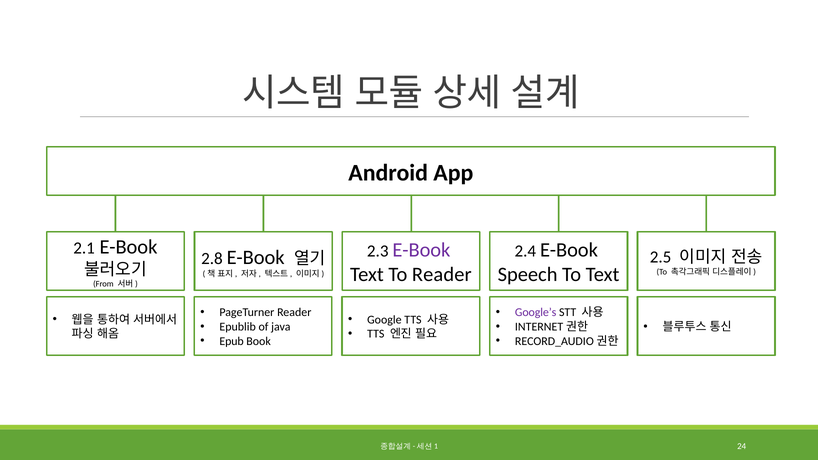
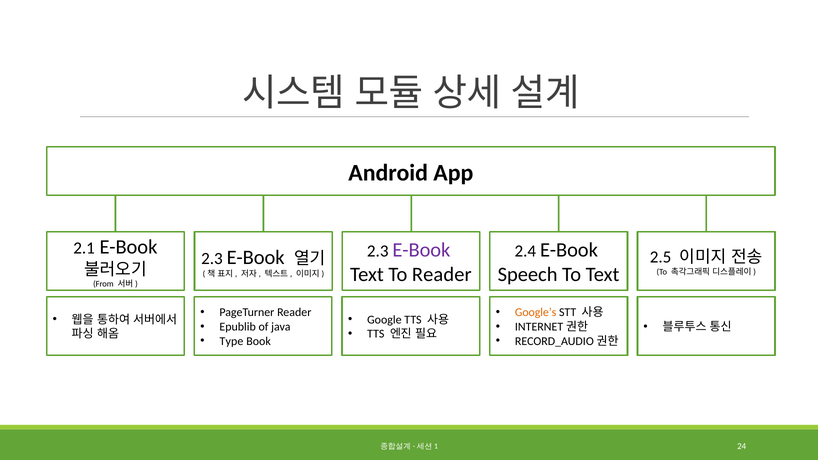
2.8 at (212, 259): 2.8 -> 2.3
Google’s colour: purple -> orange
Epub: Epub -> Type
